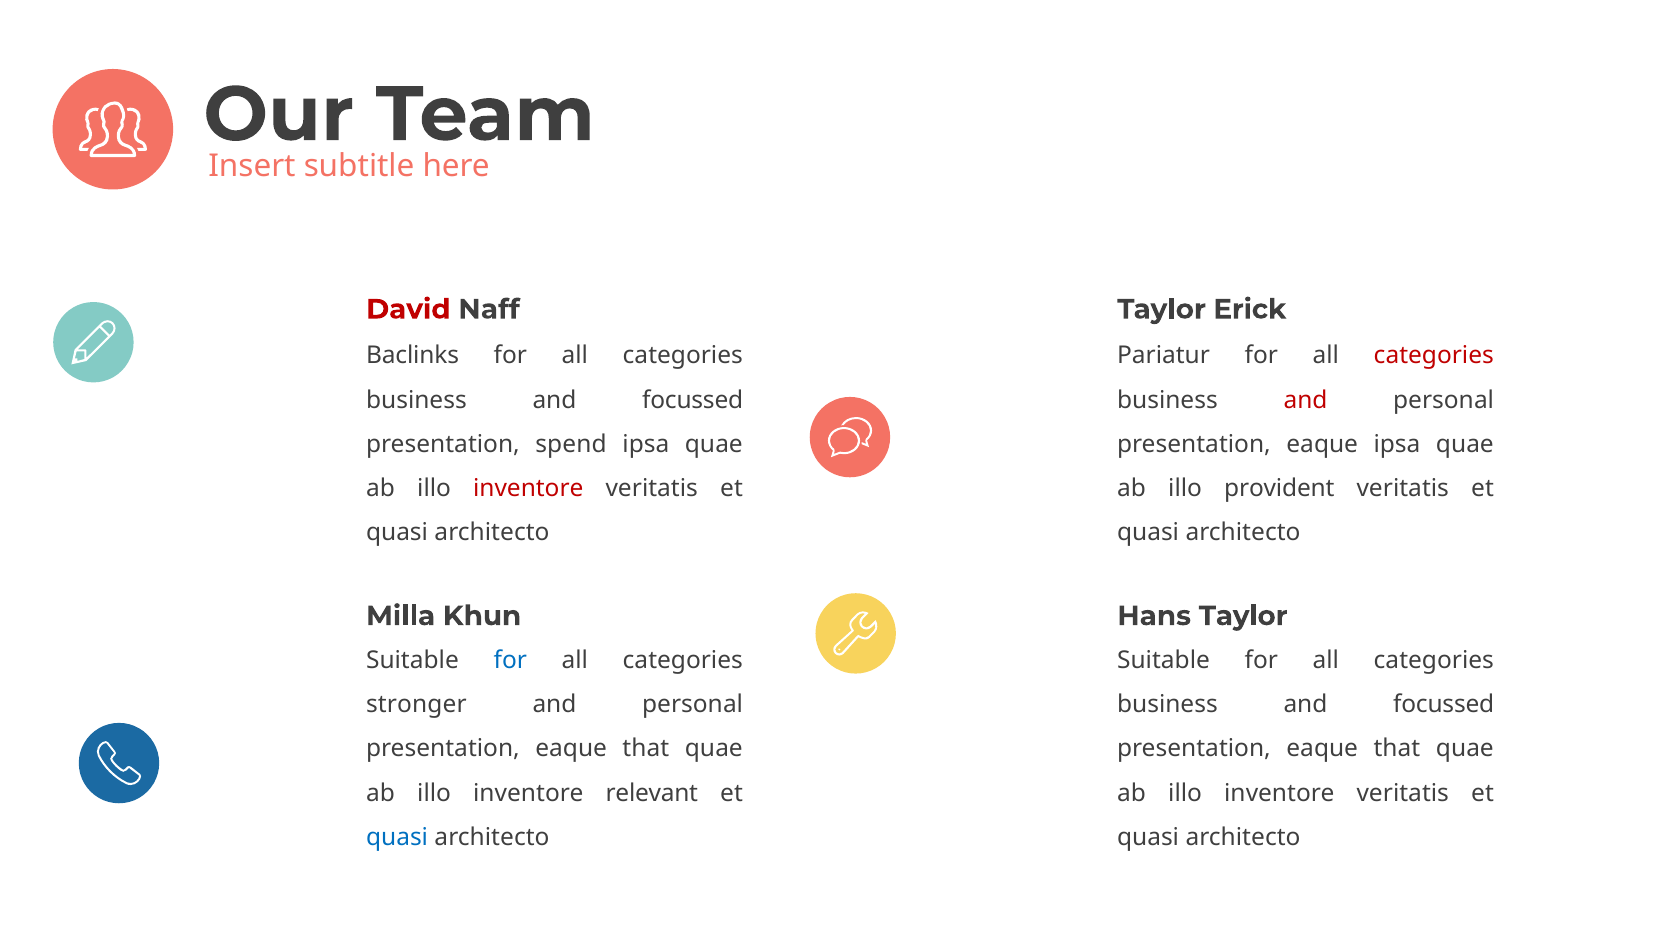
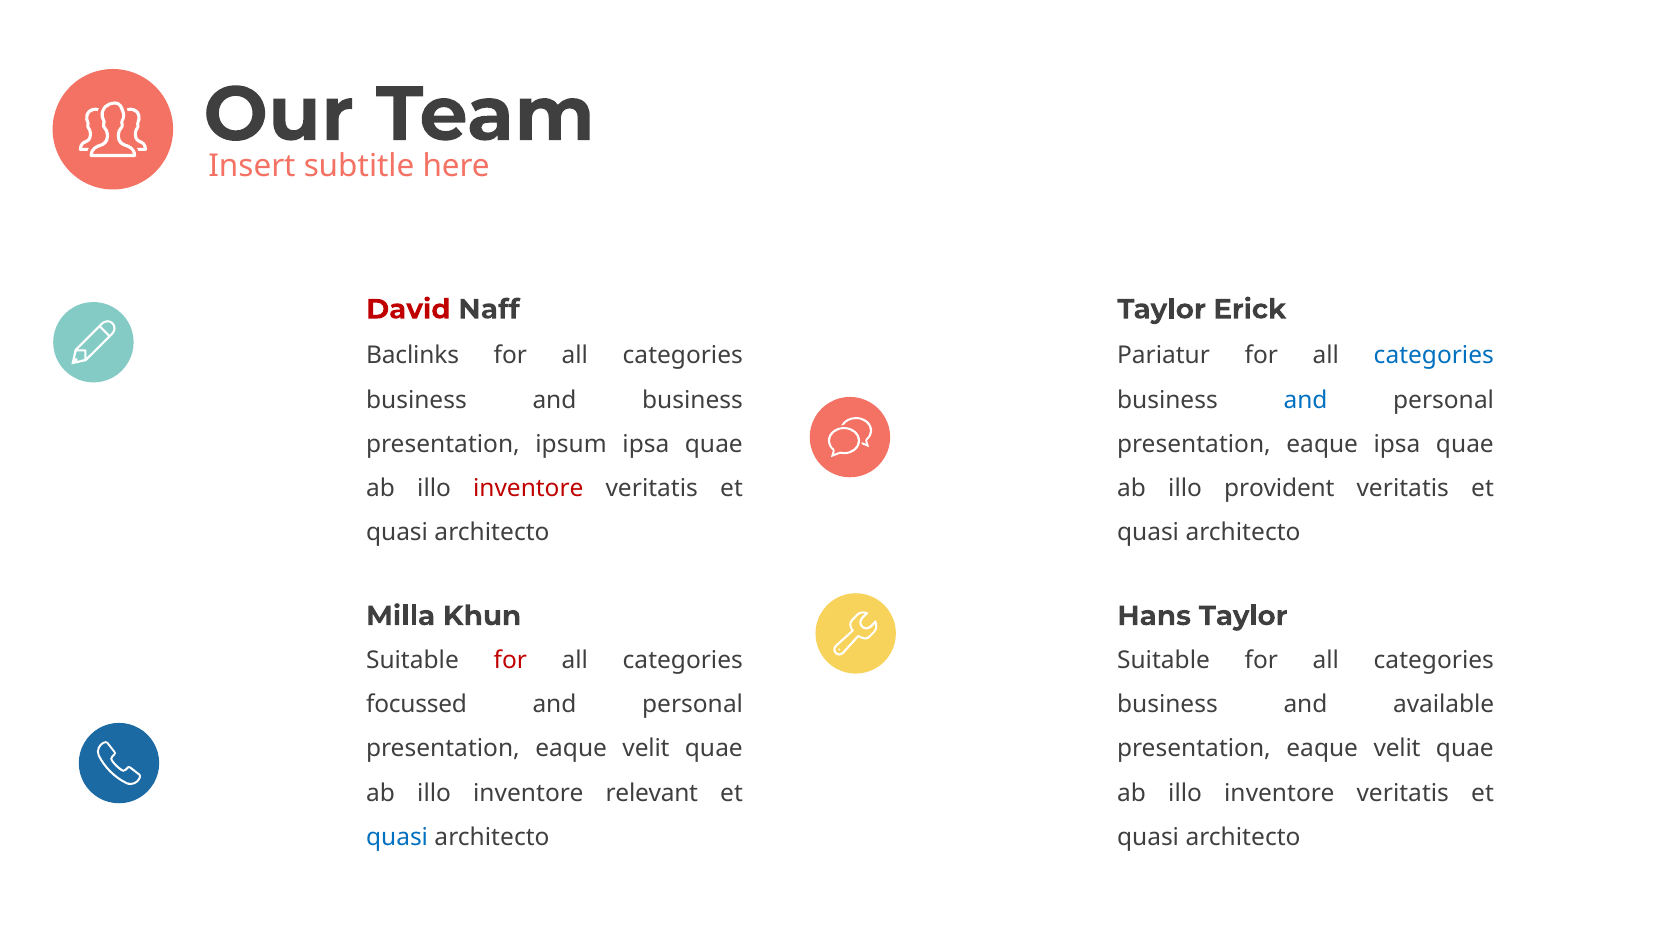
categories at (1434, 356) colour: red -> blue
focussed at (693, 400): focussed -> business
and at (1306, 400) colour: red -> blue
spend: spend -> ipsum
for at (510, 661) colour: blue -> red
stronger: stronger -> focussed
focussed at (1444, 705): focussed -> available
that at (646, 749): that -> velit
that at (1397, 749): that -> velit
